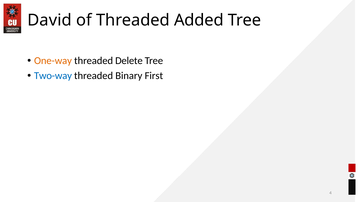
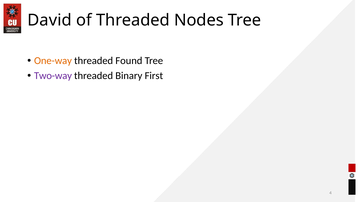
Added: Added -> Nodes
Delete: Delete -> Found
Two-way colour: blue -> purple
